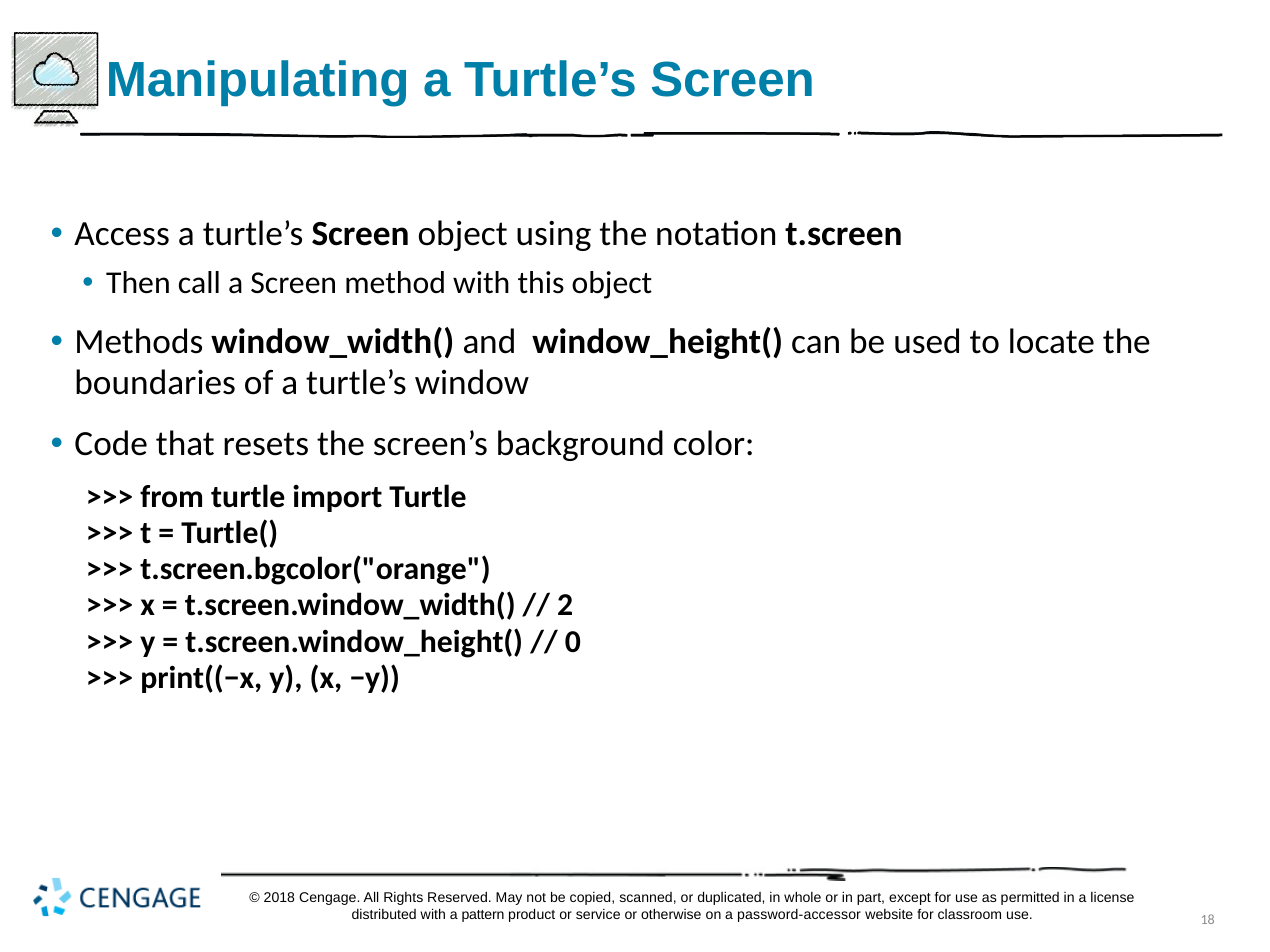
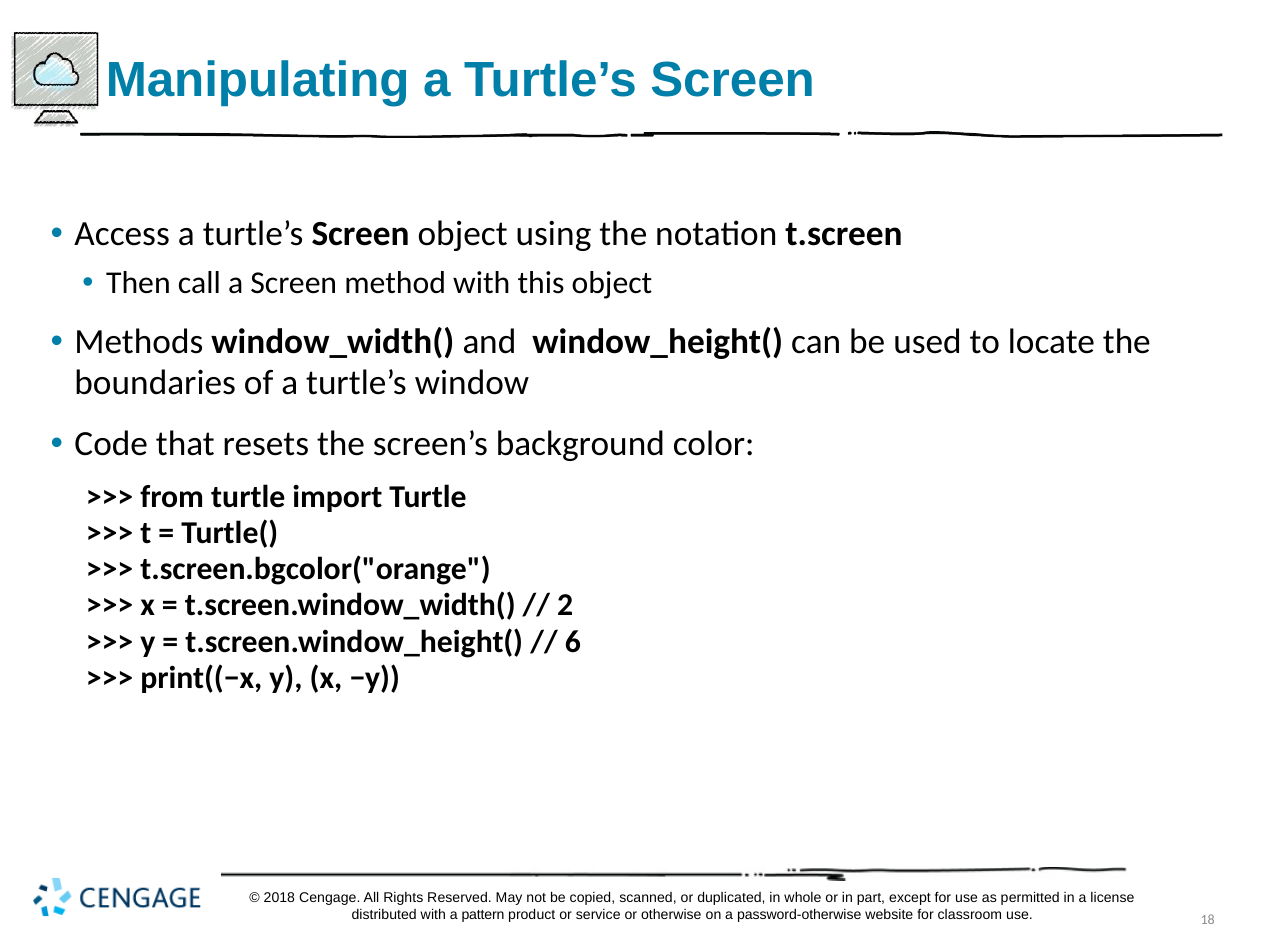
0: 0 -> 6
password-accessor: password-accessor -> password-otherwise
